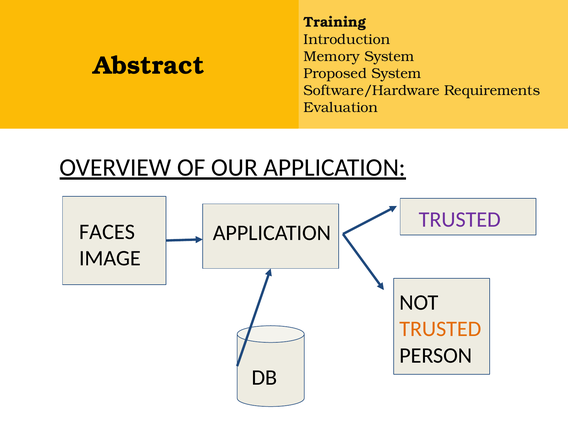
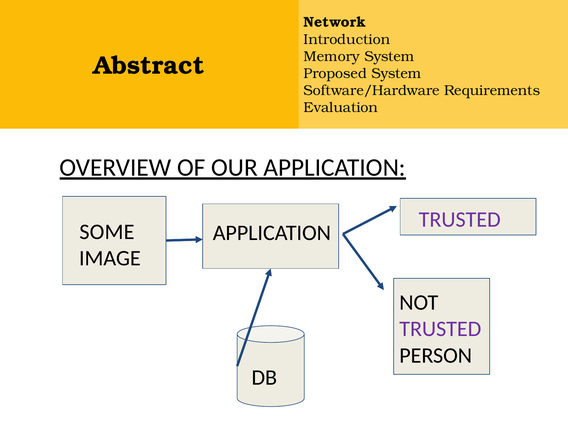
Training: Training -> Network
FACES: FACES -> SOME
TRUSTED at (440, 329) colour: orange -> purple
